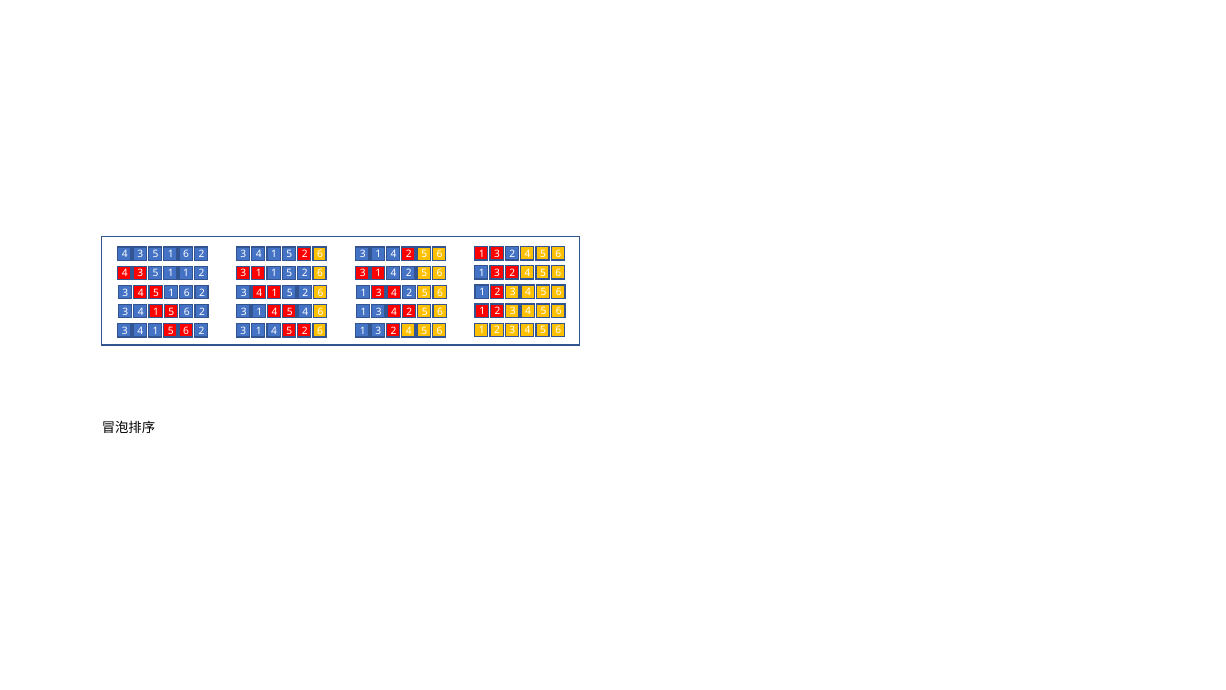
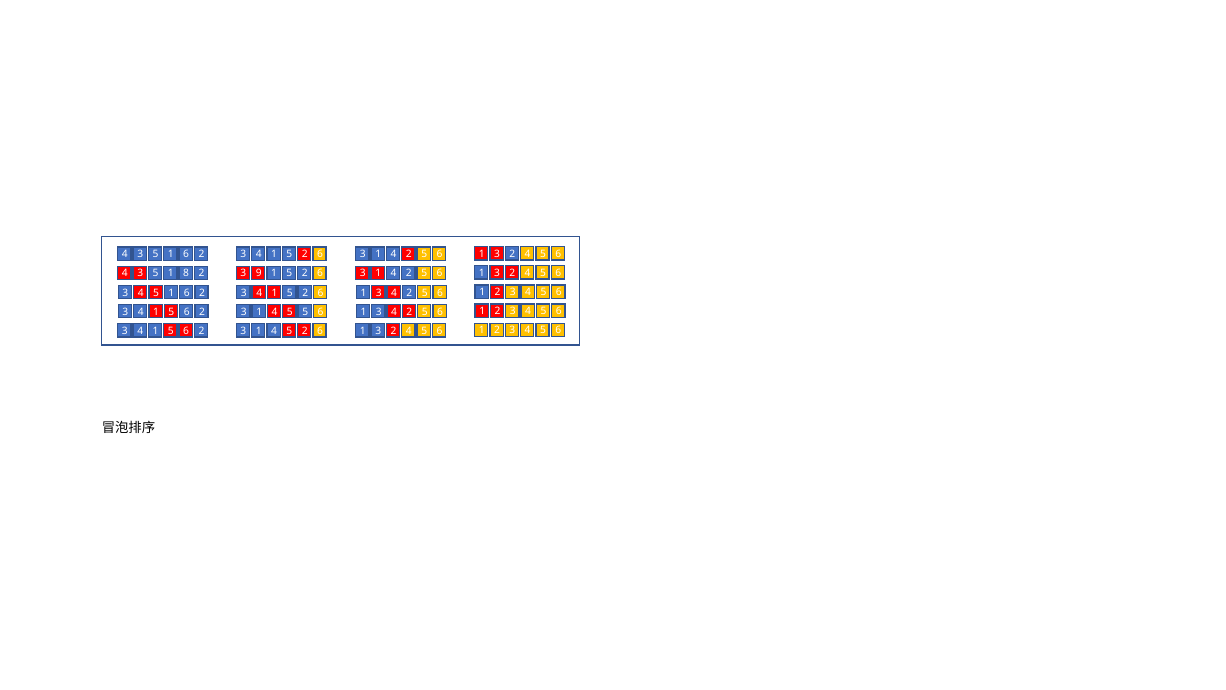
5 1 1: 1 -> 8
1 at (259, 273): 1 -> 9
5 4: 4 -> 5
